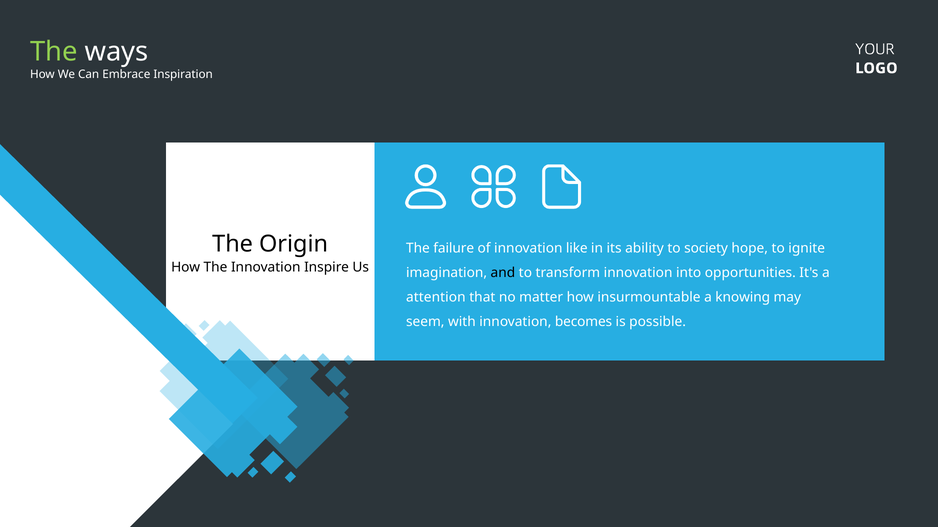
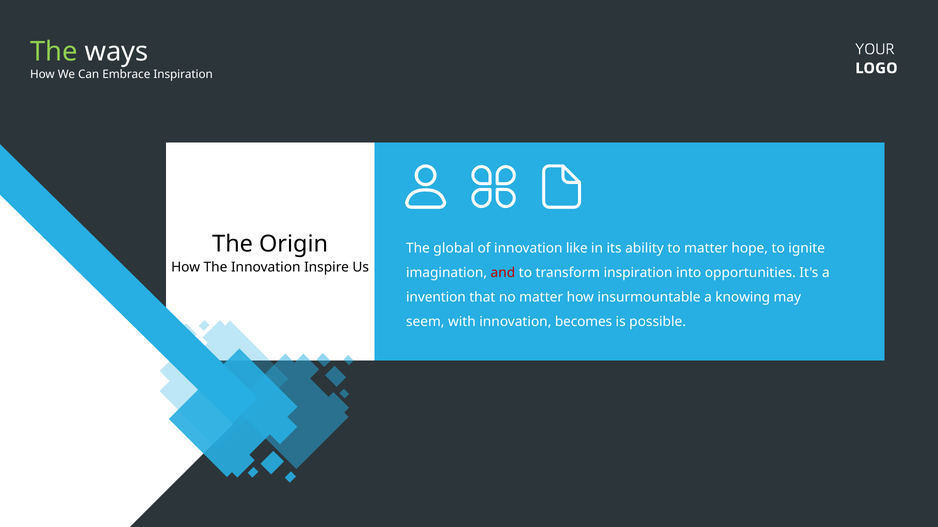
failure: failure -> global
to society: society -> matter
and colour: black -> red
transform innovation: innovation -> inspiration
attention: attention -> invention
